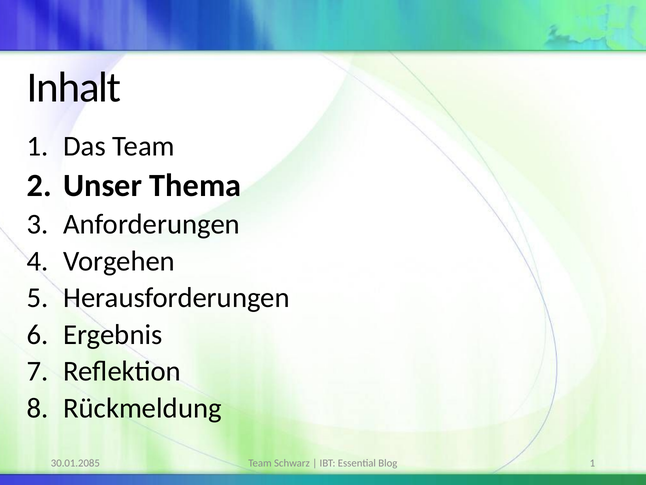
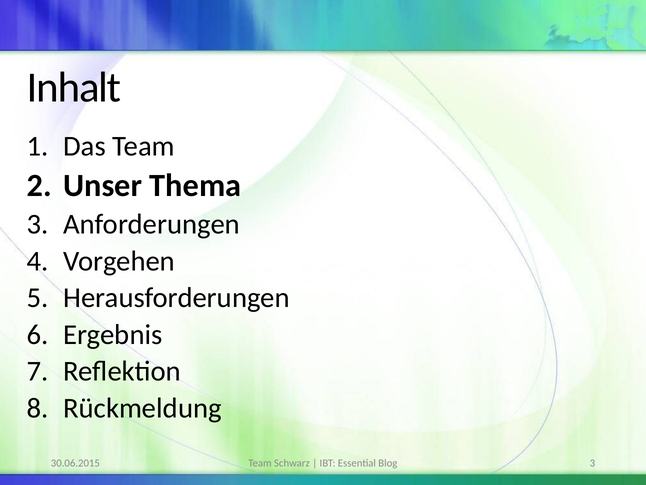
Blog 1: 1 -> 3
30.01.2085: 30.01.2085 -> 30.06.2015
